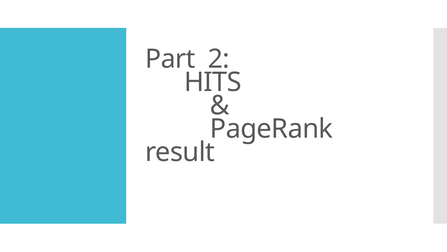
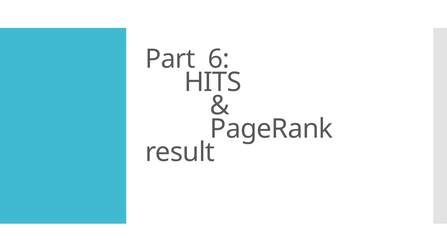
2: 2 -> 6
